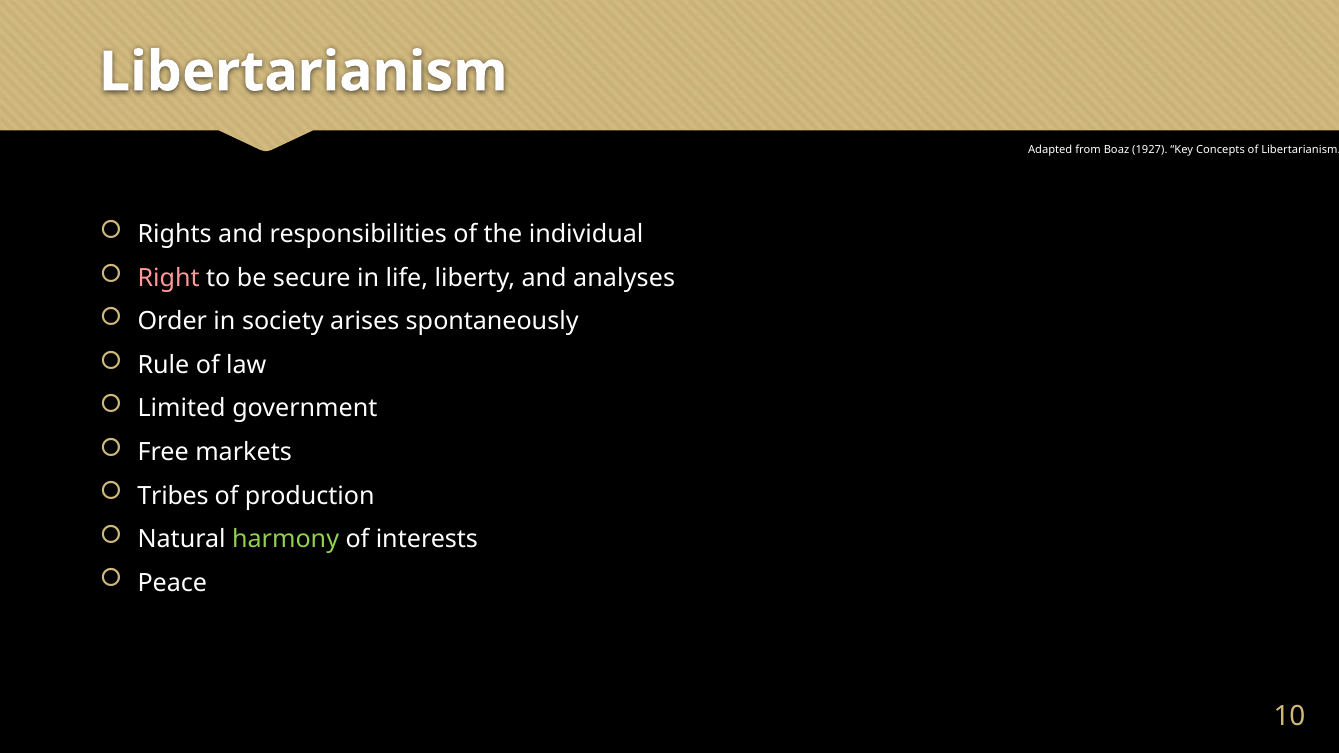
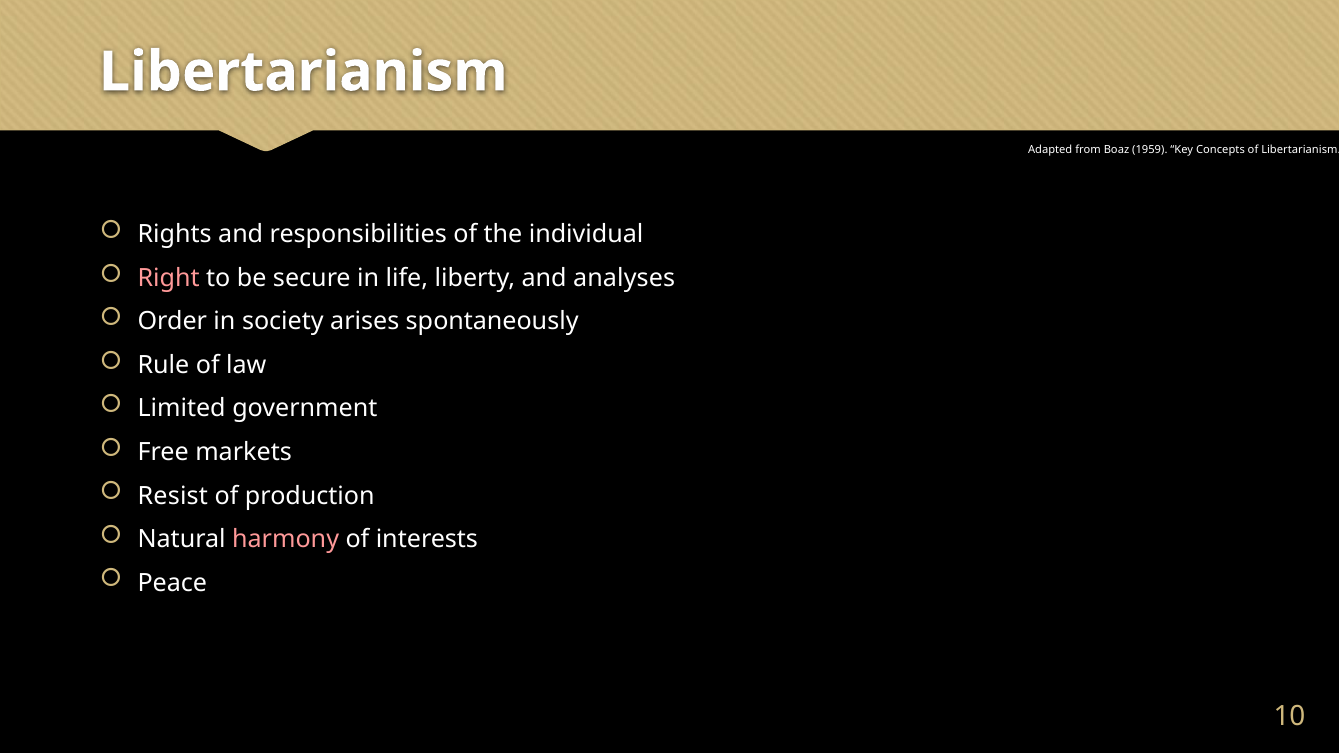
1927: 1927 -> 1959
Tribes: Tribes -> Resist
harmony colour: light green -> pink
